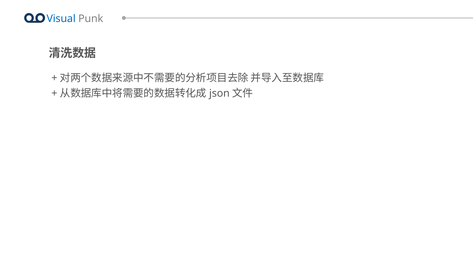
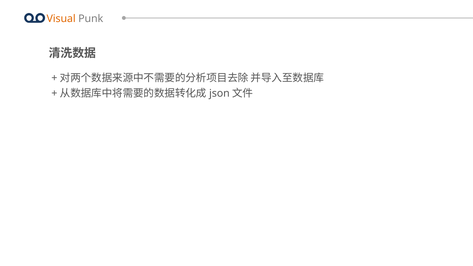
Visual colour: blue -> orange
